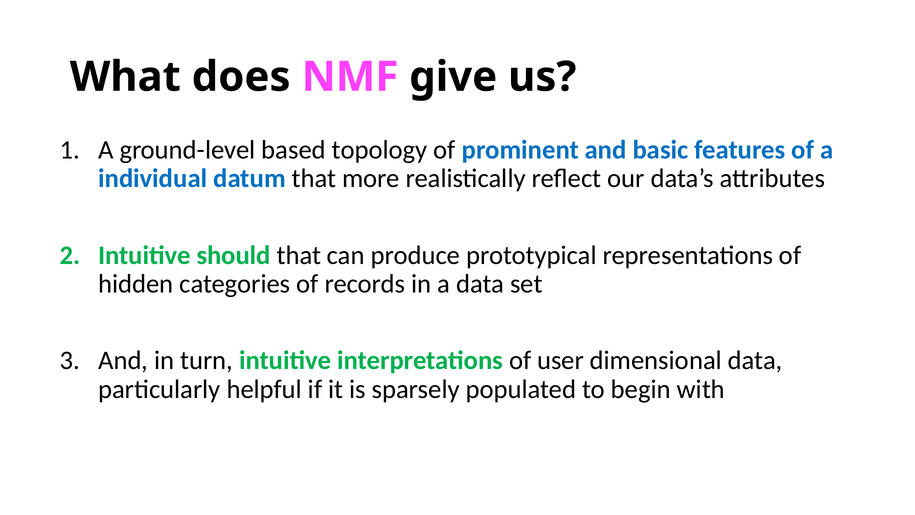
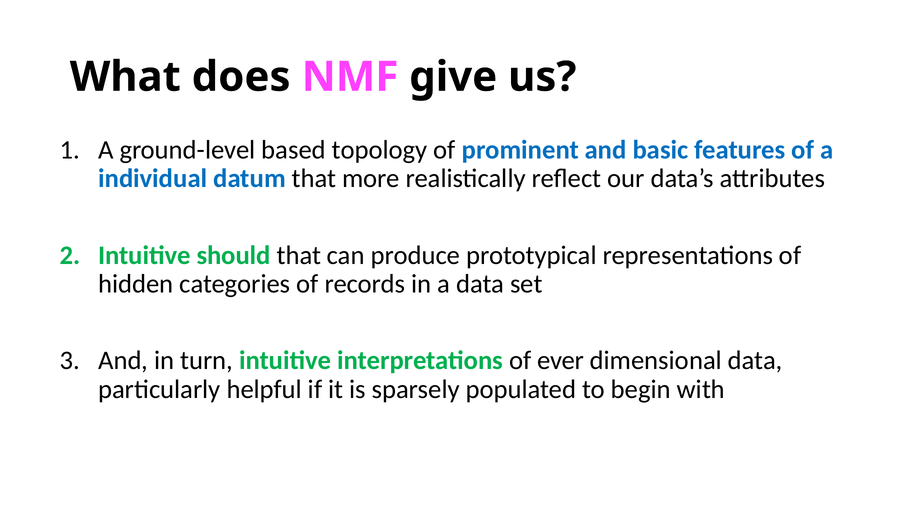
user: user -> ever
